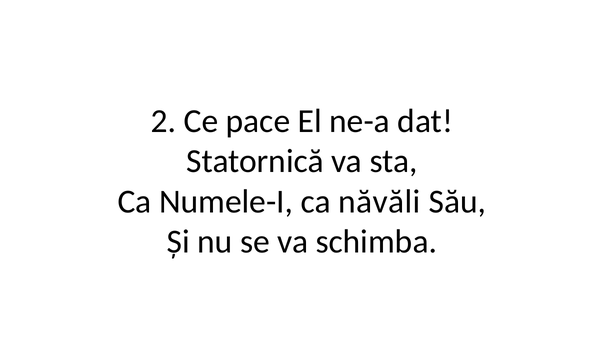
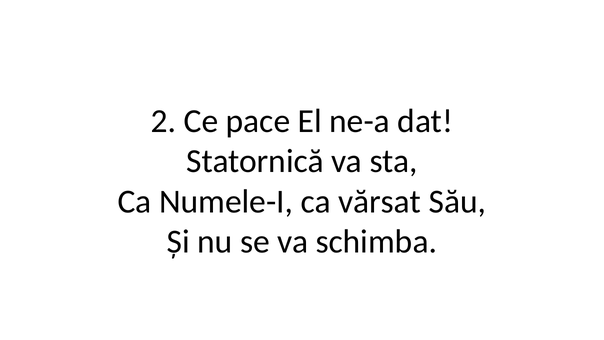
năvăli: năvăli -> vărsat
